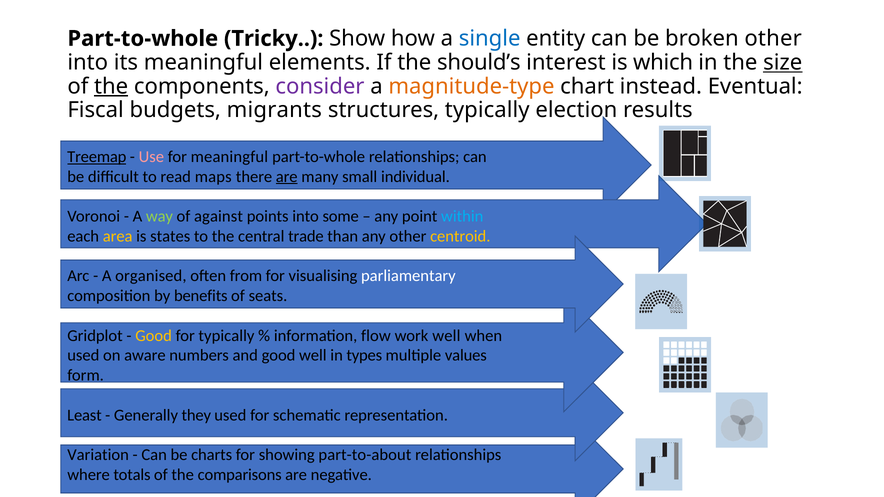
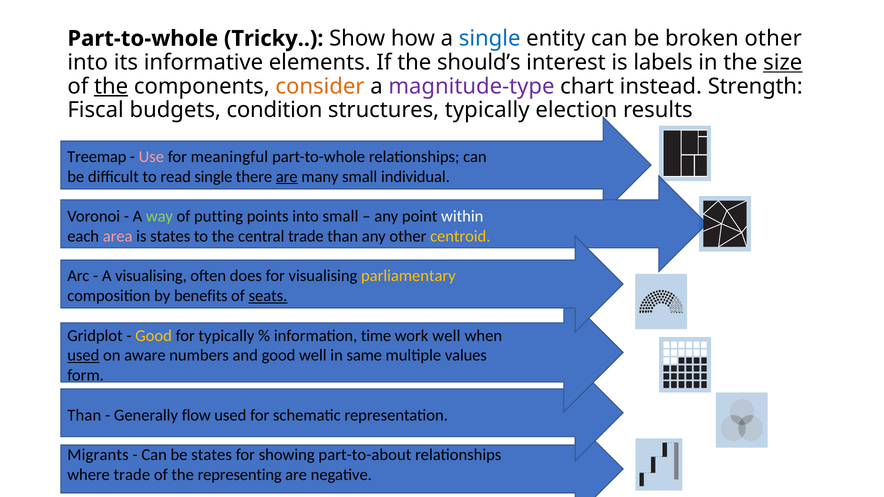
its meaningful: meaningful -> informative
which: which -> labels
consider colour: purple -> orange
magnitude-type colour: orange -> purple
Eventual: Eventual -> Strength
migrants: migrants -> condition
Treemap underline: present -> none
read maps: maps -> single
against: against -> putting
into some: some -> small
within colour: light blue -> white
area colour: yellow -> pink
A organised: organised -> visualising
from: from -> does
parliamentary colour: white -> yellow
seats underline: none -> present
flow: flow -> time
used at (83, 356) underline: none -> present
types: types -> same
Least at (84, 415): Least -> Than
they: they -> flow
Variation: Variation -> Migrants
be charts: charts -> states
where totals: totals -> trade
comparisons: comparisons -> representing
